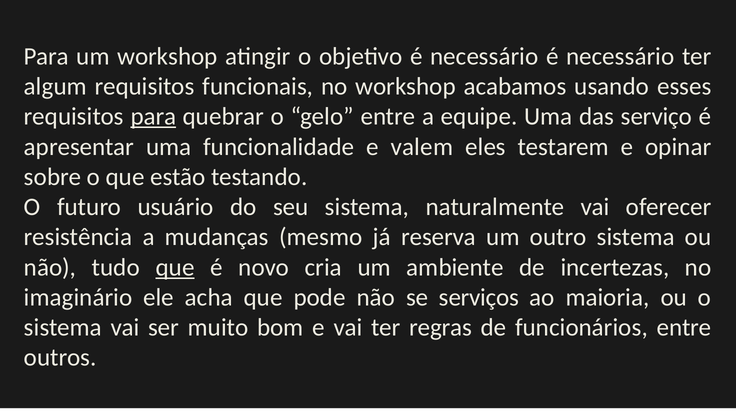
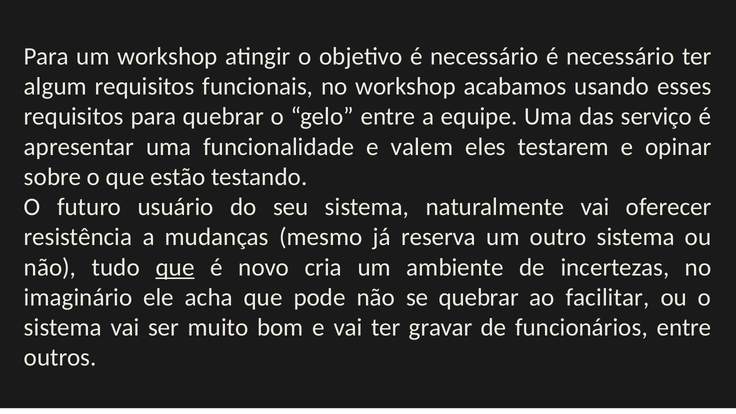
para at (153, 117) underline: present -> none
se serviços: serviços -> quebrar
maioria: maioria -> facilitar
regras: regras -> gravar
